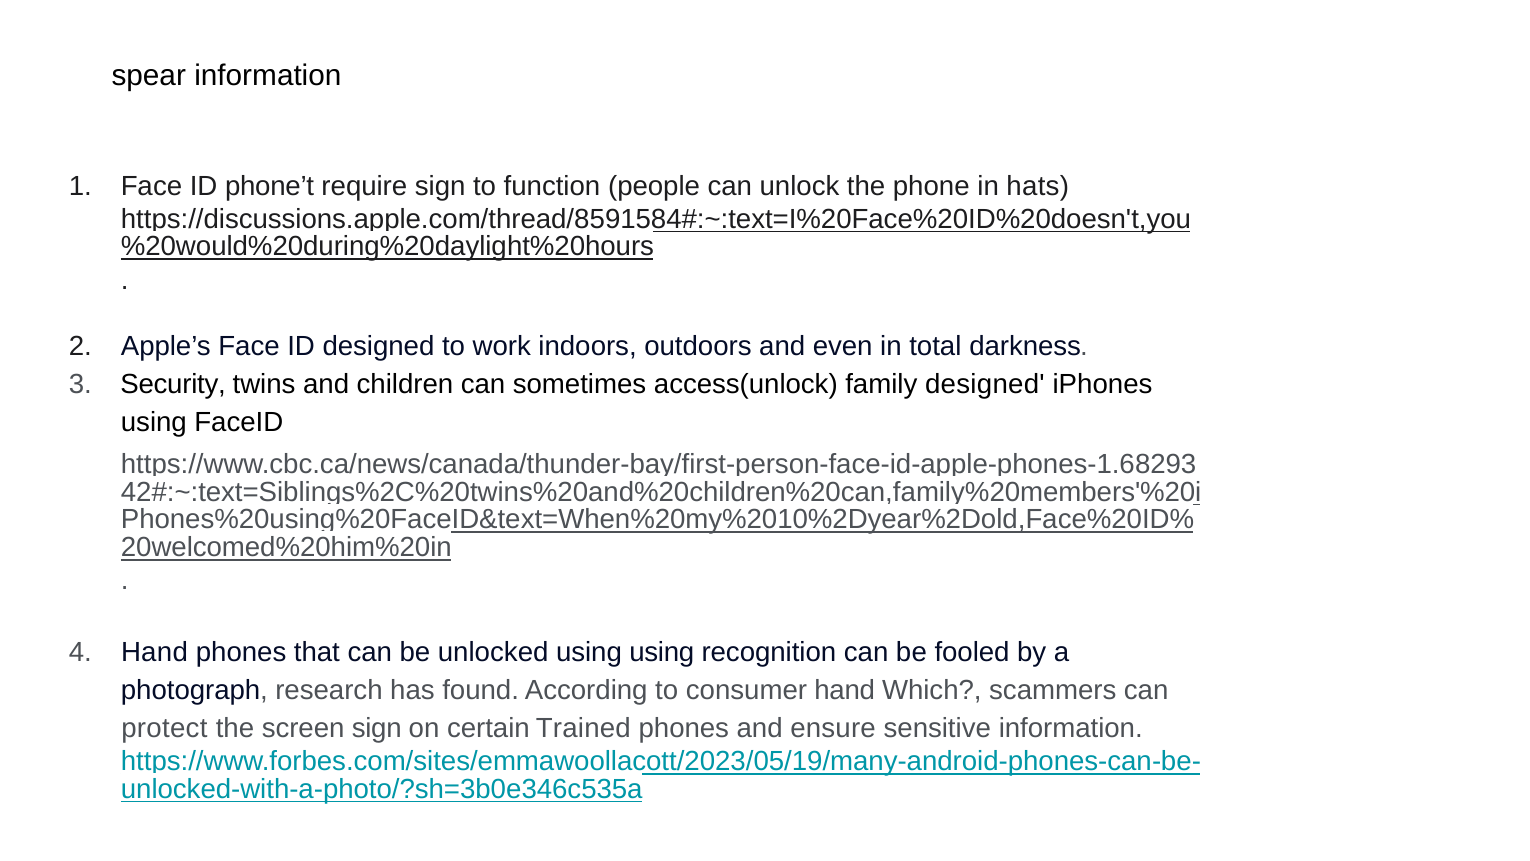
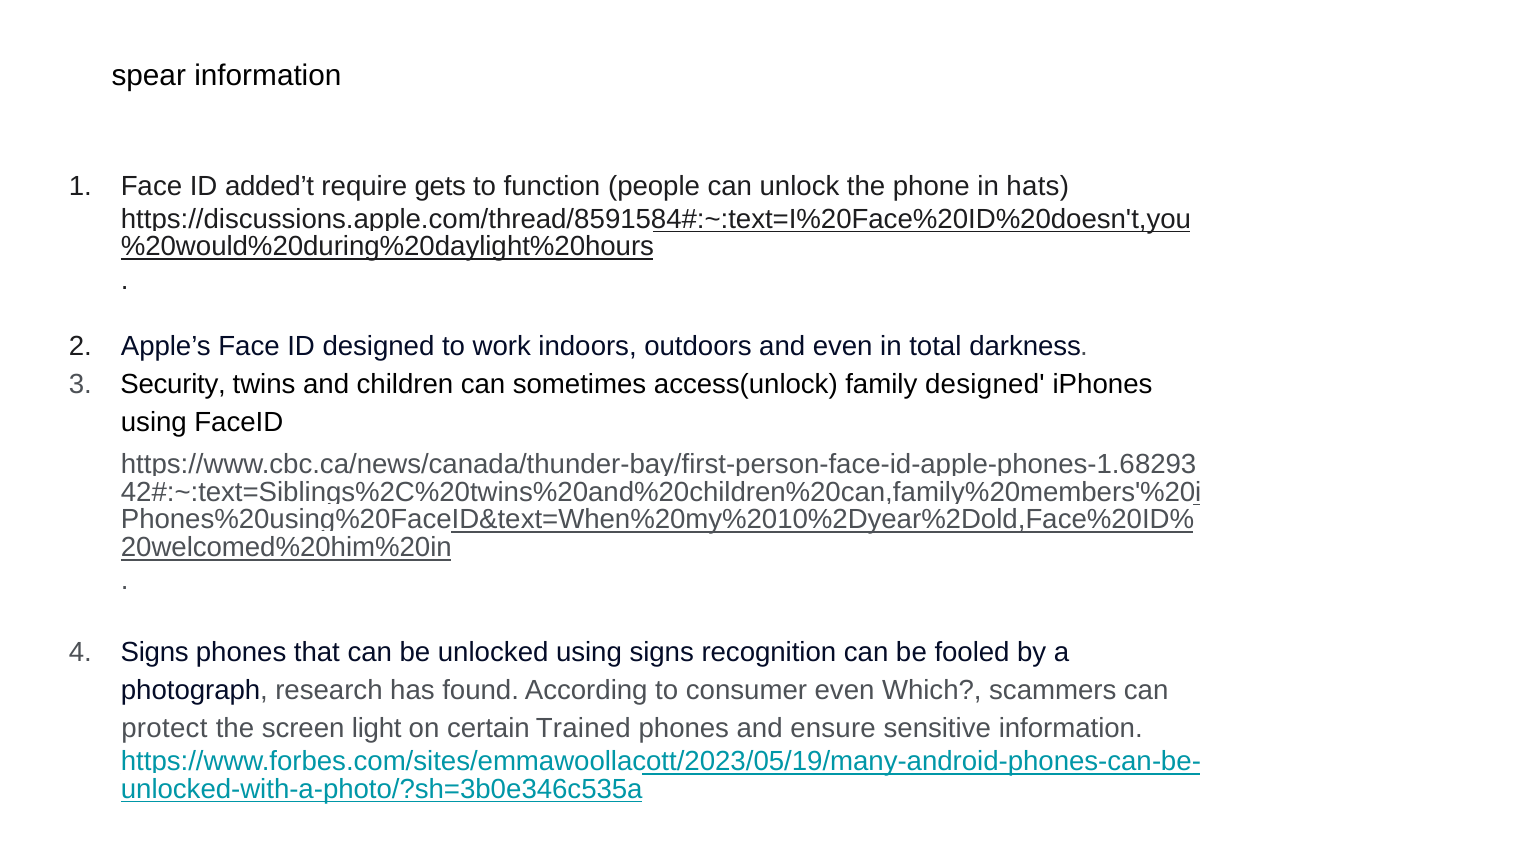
phone’t: phone’t -> added’t
require sign: sign -> gets
Hand at (154, 652): Hand -> Signs
using using: using -> signs
consumer hand: hand -> even
screen sign: sign -> light
